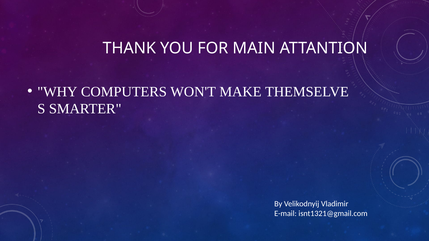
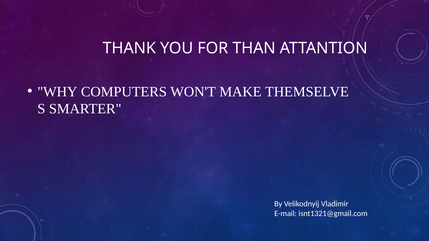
MAIN: MAIN -> THAN
